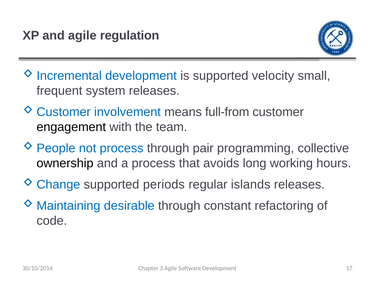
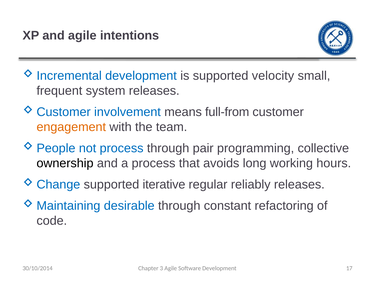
regulation: regulation -> intentions
engagement colour: black -> orange
periods: periods -> iterative
islands: islands -> reliably
